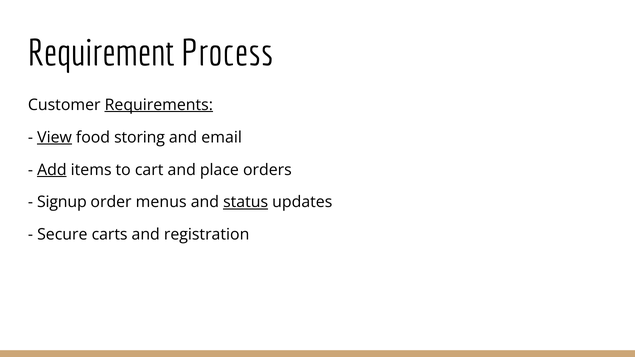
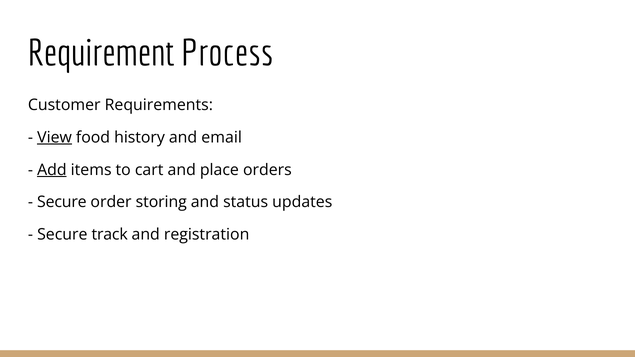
Requirements underline: present -> none
storing: storing -> history
Signup at (62, 202): Signup -> Secure
menus: menus -> storing
status underline: present -> none
carts: carts -> track
